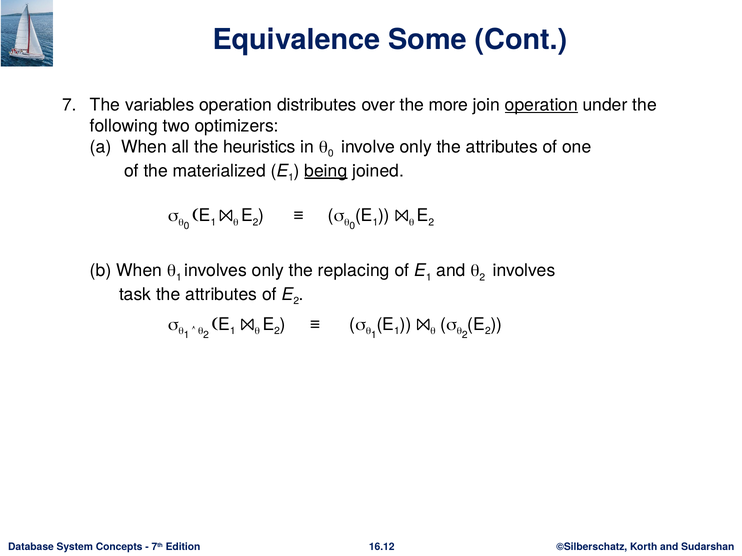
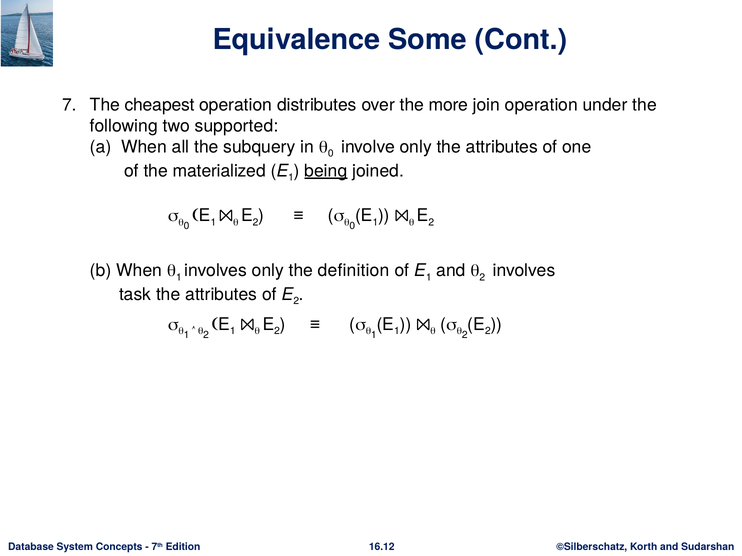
variables: variables -> cheapest
operation at (541, 105) underline: present -> none
optimizers: optimizers -> supported
heuristics: heuristics -> subquery
replacing: replacing -> definition
